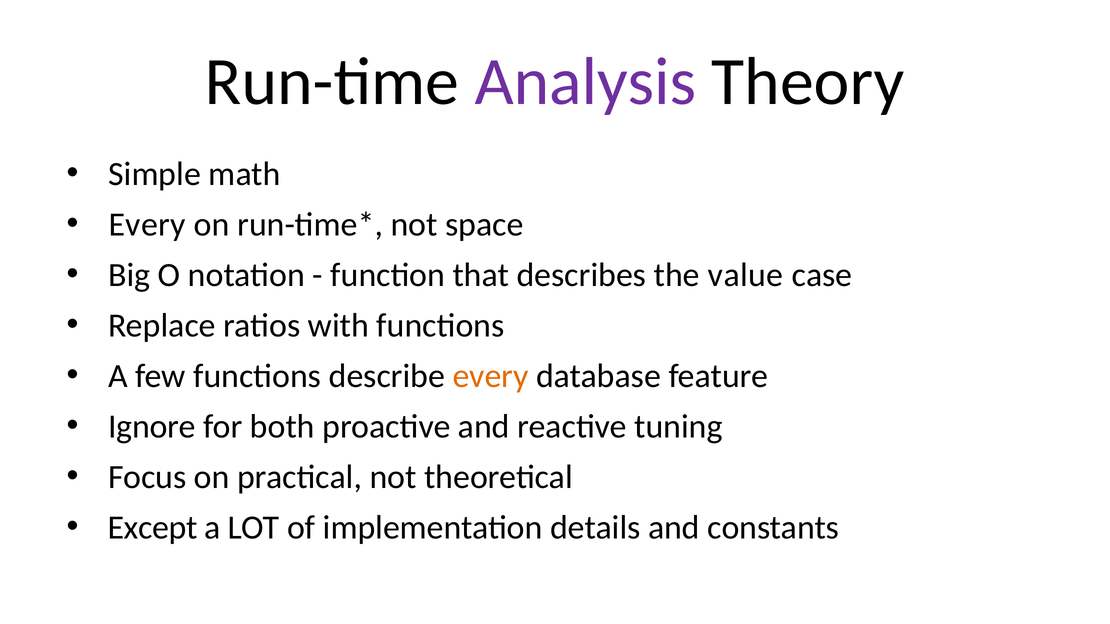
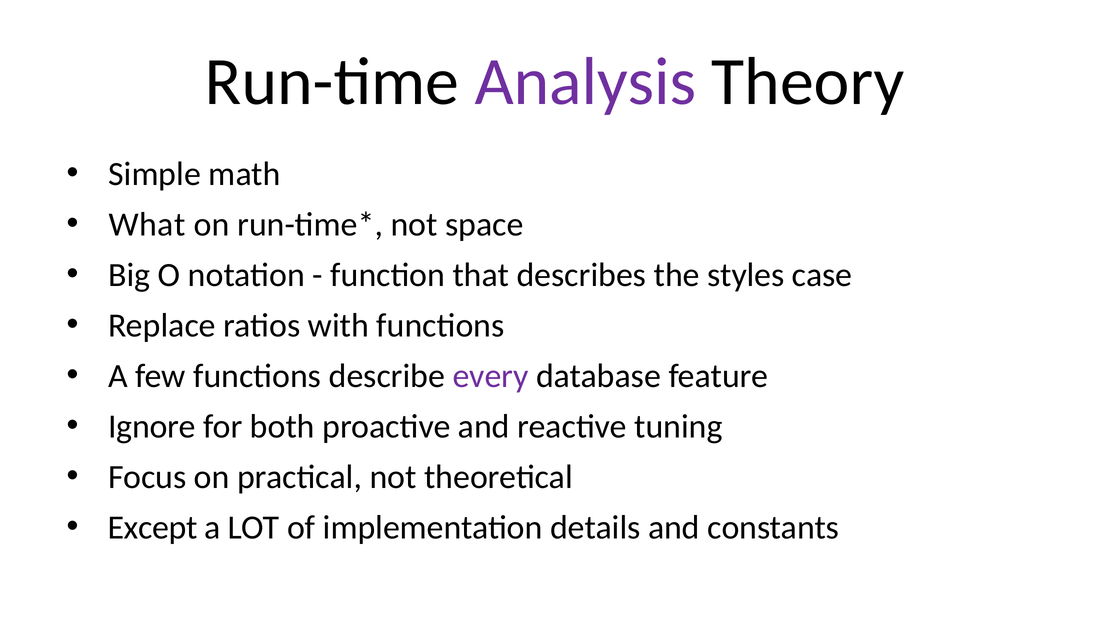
Every at (147, 225): Every -> What
value: value -> styles
every at (491, 376) colour: orange -> purple
